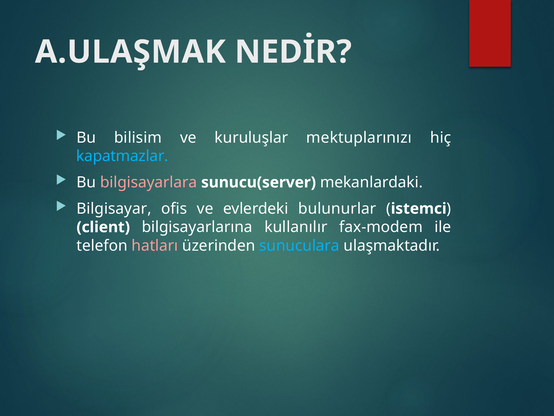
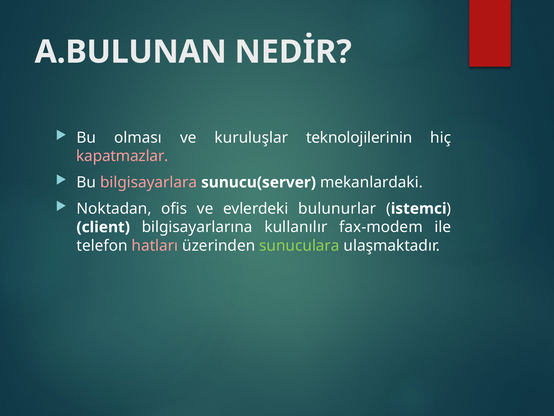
A.ULAŞMAK: A.ULAŞMAK -> A.BULUNAN
bilisim: bilisim -> olması
mektuplarınızı: mektuplarınızı -> teknolojilerinin
kapatmazlar colour: light blue -> pink
Bilgisayar: Bilgisayar -> Noktadan
sunuculara colour: light blue -> light green
